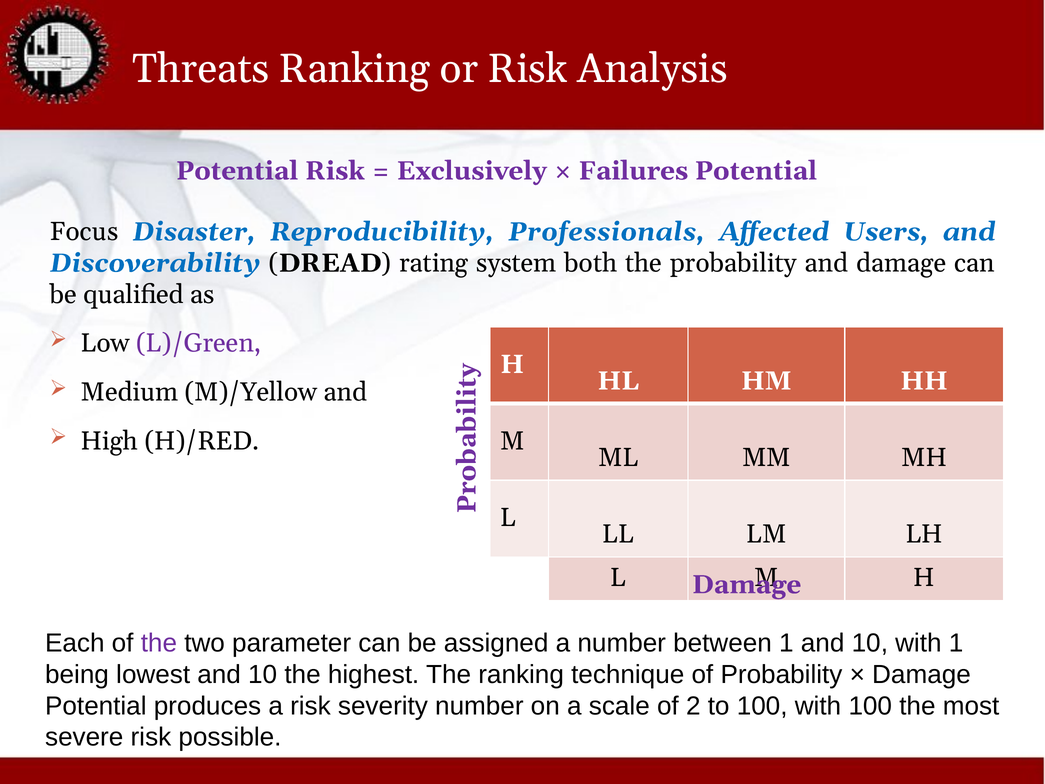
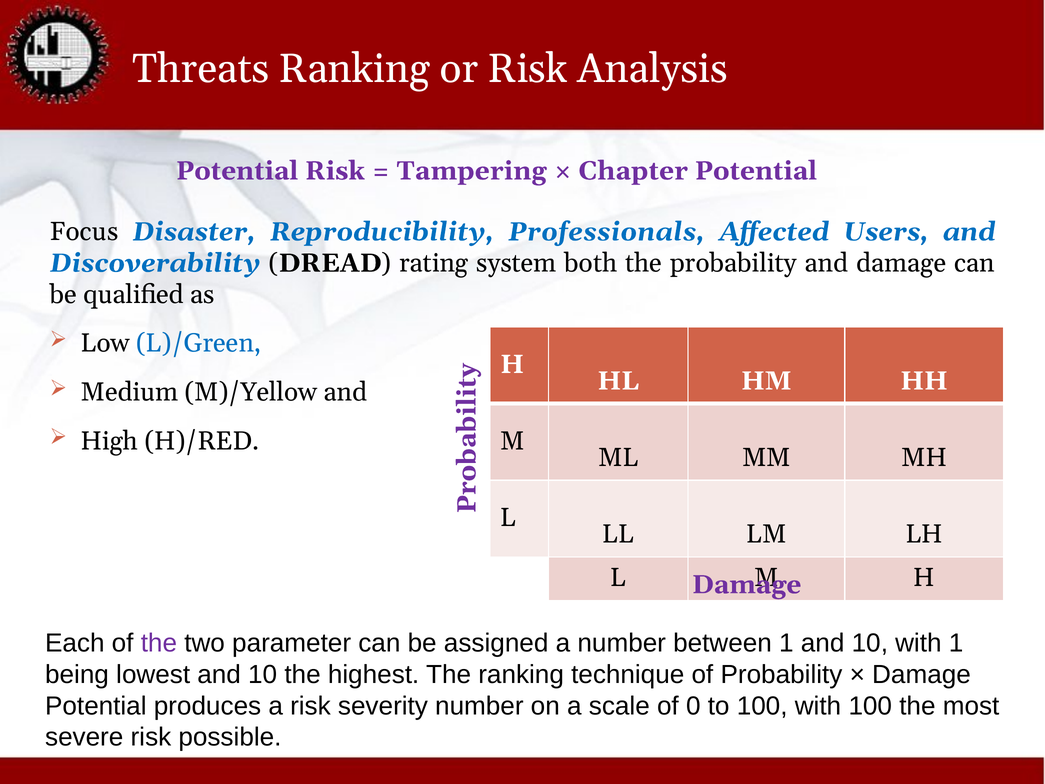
Exclusively: Exclusively -> Tampering
Failures: Failures -> Chapter
L)/Green colour: purple -> blue
2: 2 -> 0
